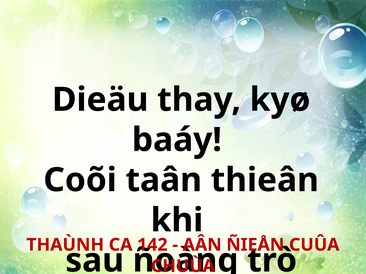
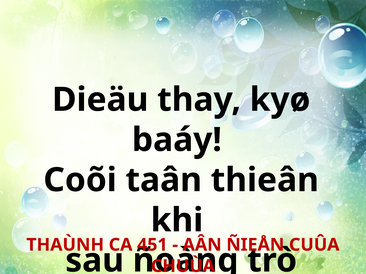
142: 142 -> 451
